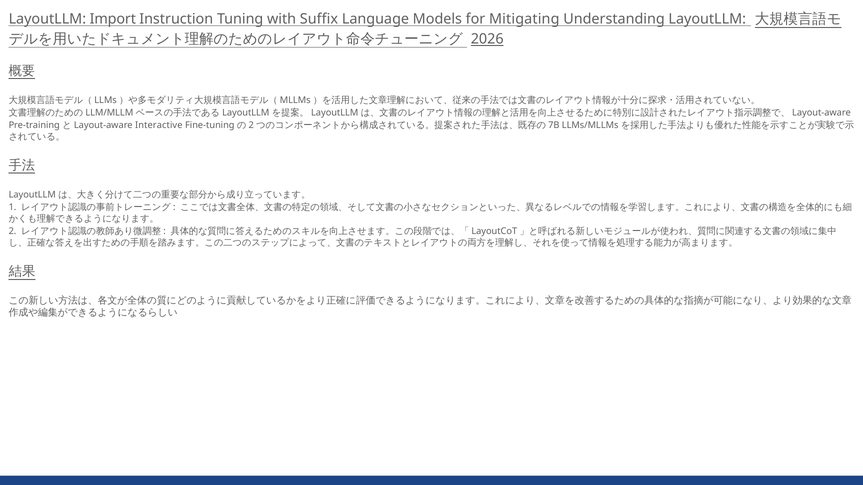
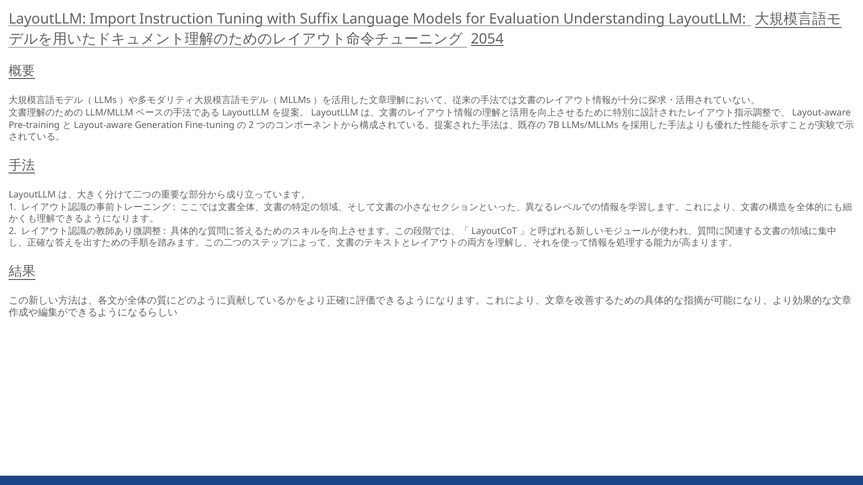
Mitigating: Mitigating -> Evaluation
2026: 2026 -> 2054
Interactive: Interactive -> Generation
